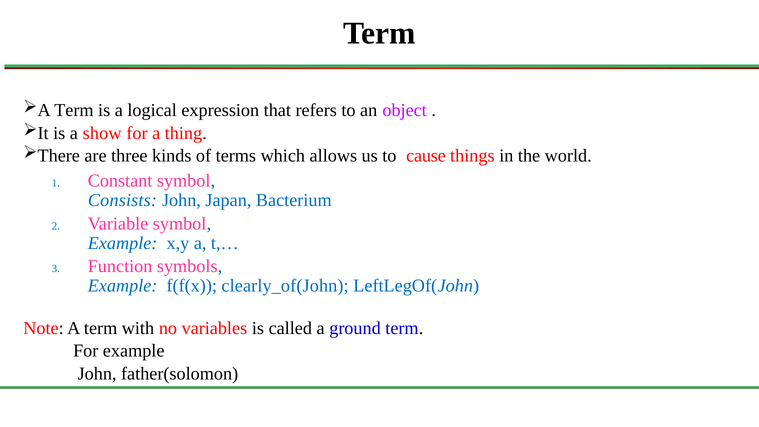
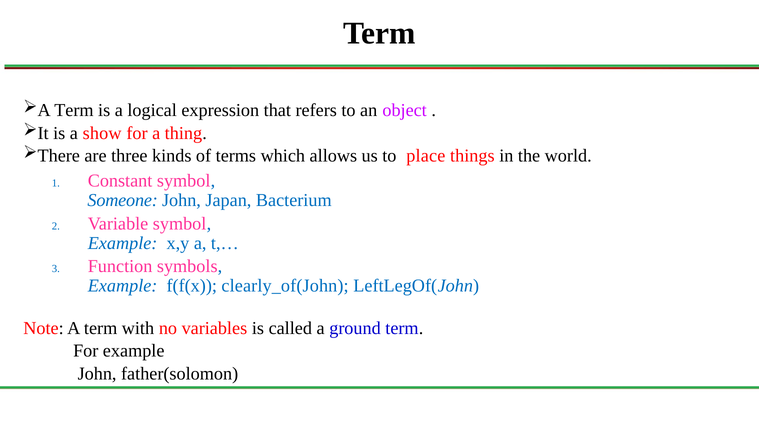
cause: cause -> place
Consists: Consists -> Someone
